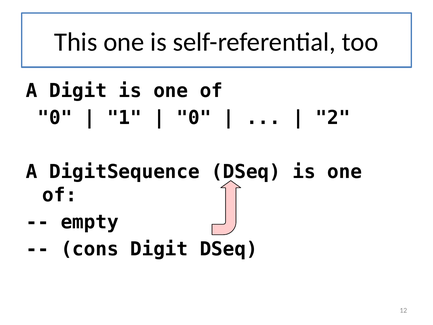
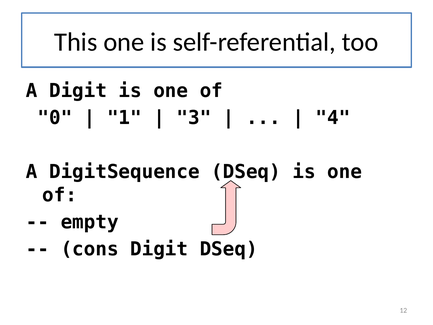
0 at (194, 118): 0 -> 3
2: 2 -> 4
